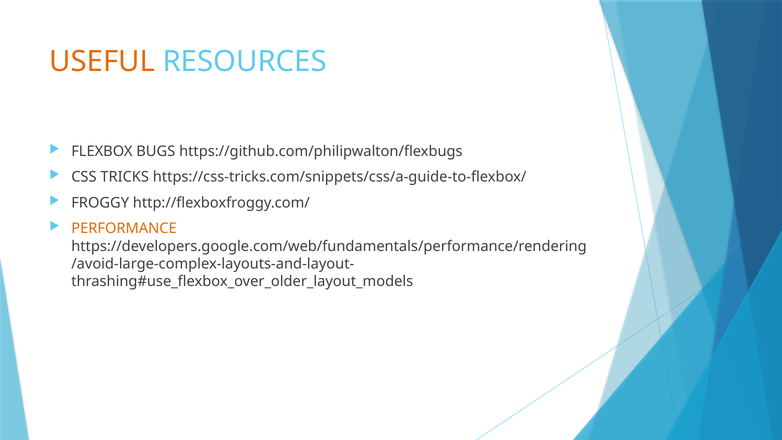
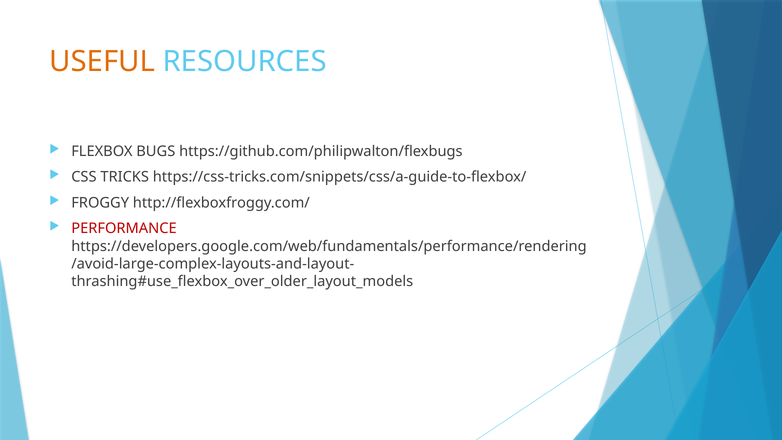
PERFORMANCE colour: orange -> red
